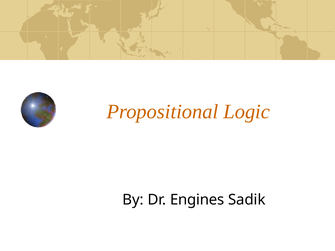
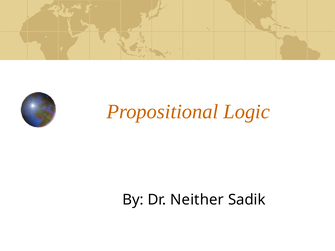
Engines: Engines -> Neither
